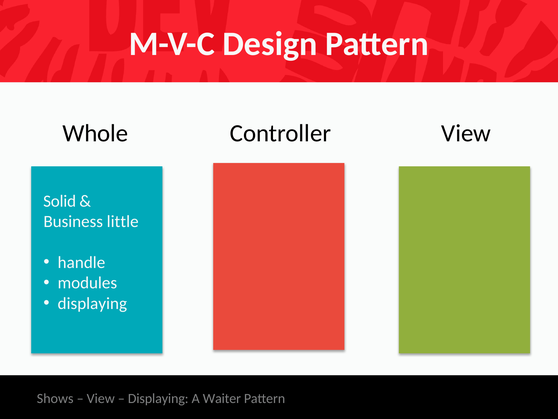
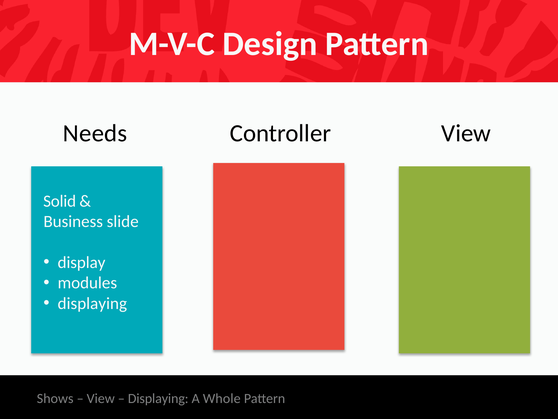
Whole: Whole -> Needs
little: little -> slide
handle: handle -> display
Waiter: Waiter -> Whole
